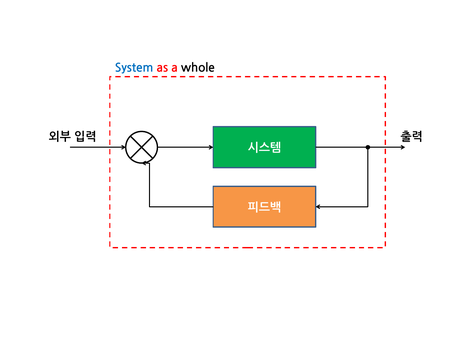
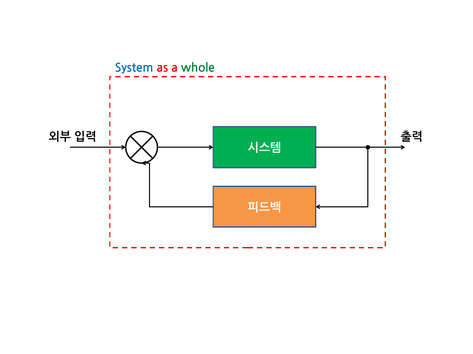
whole colour: black -> green
